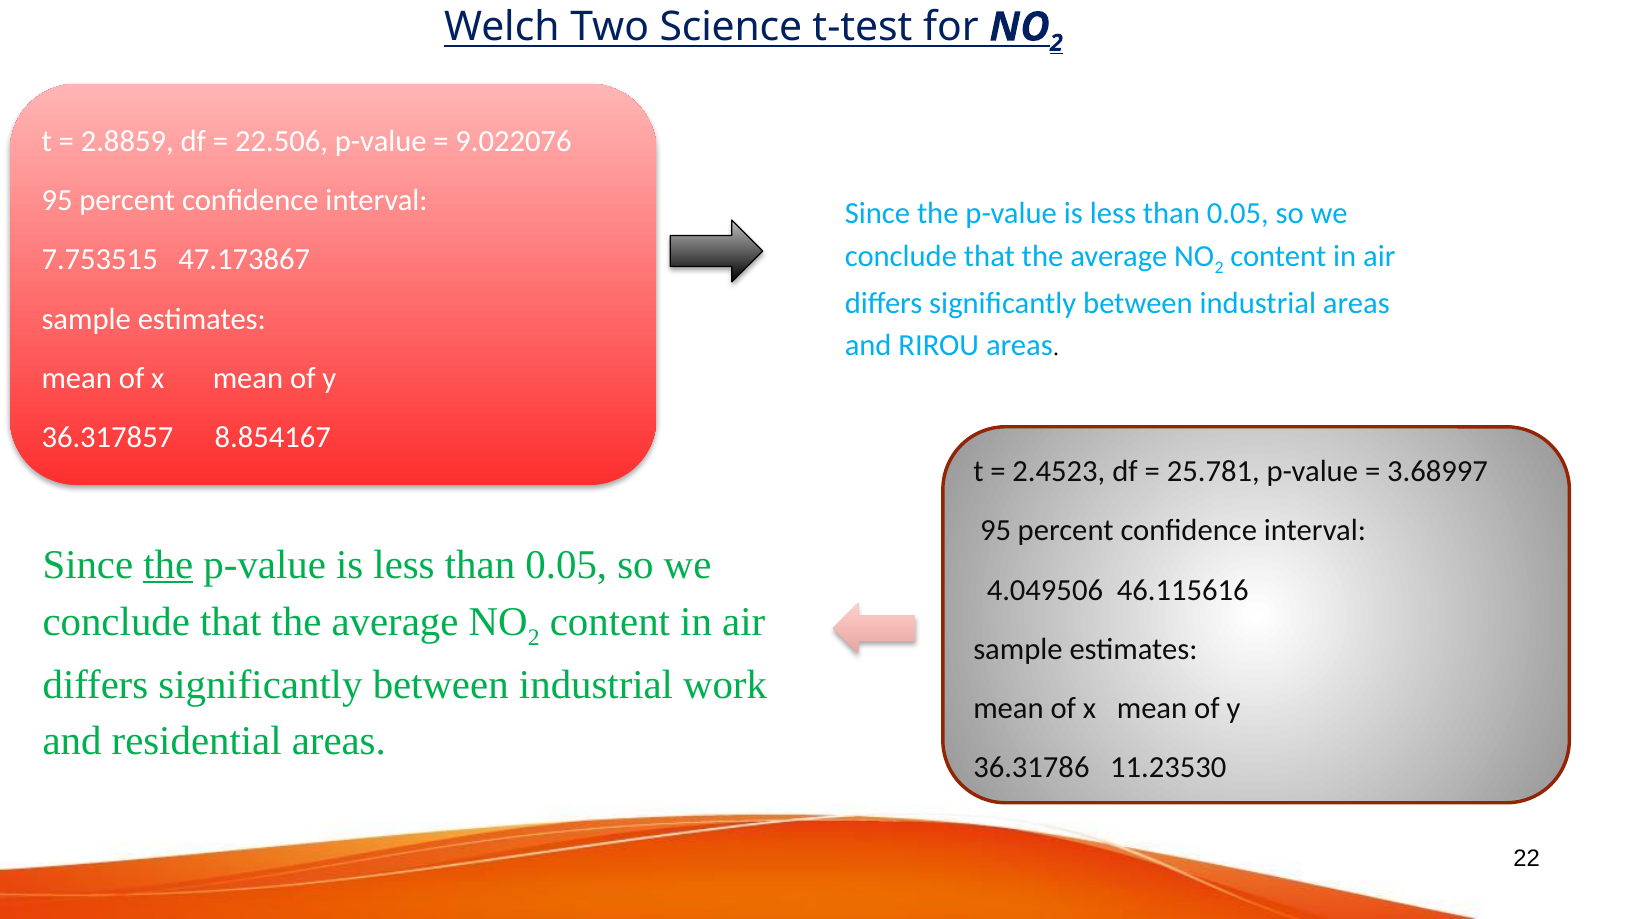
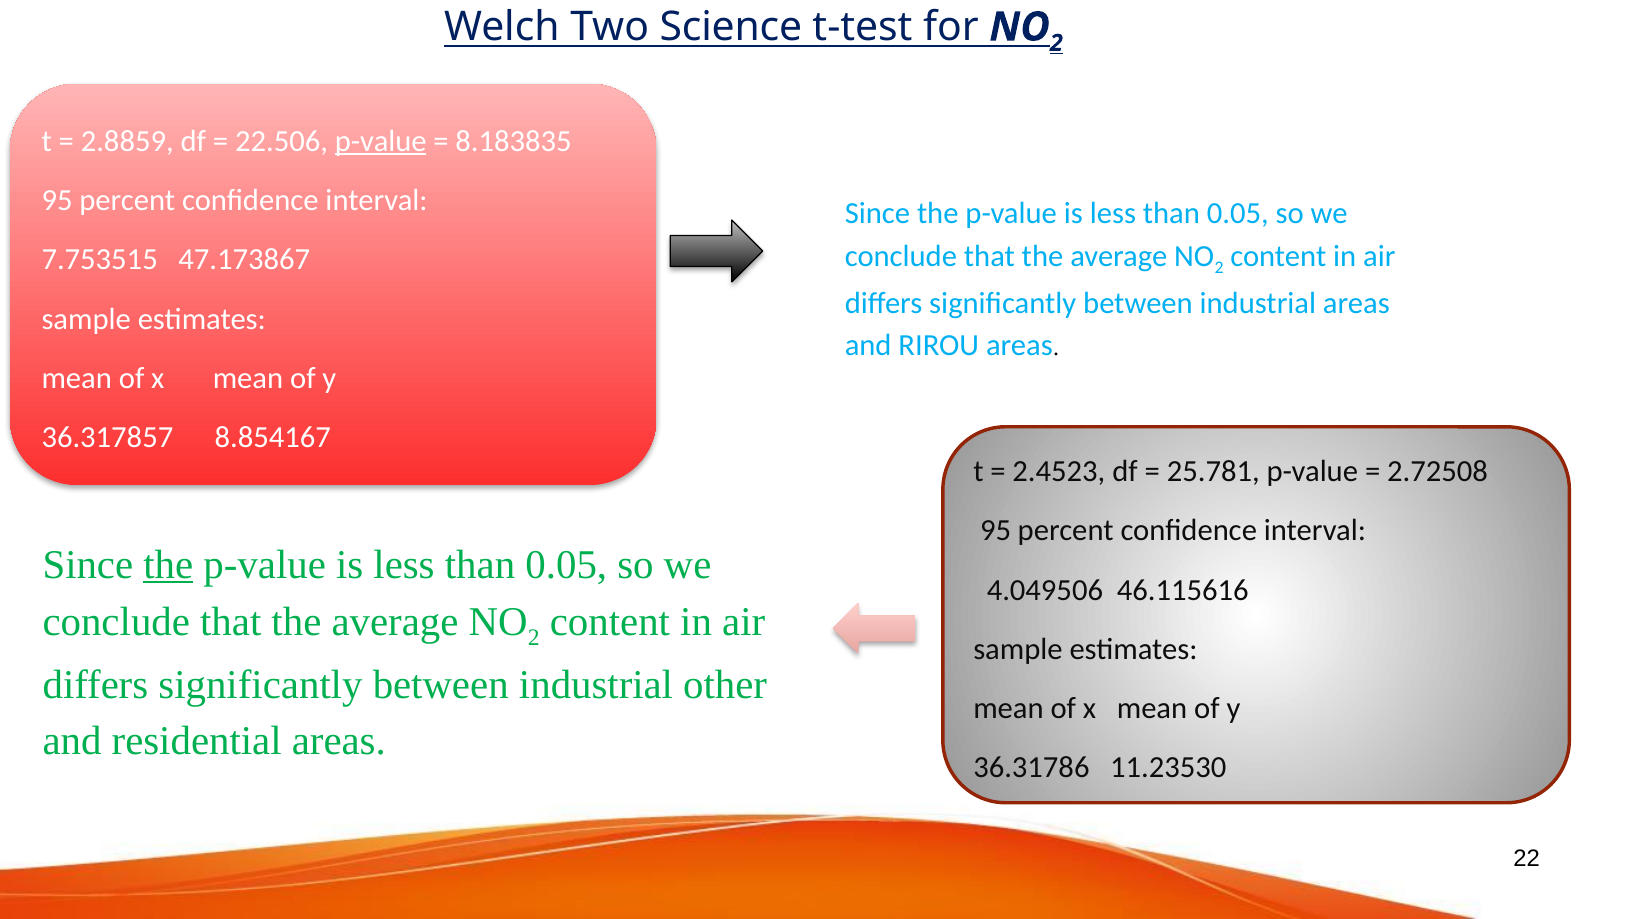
p-value at (381, 141) underline: none -> present
9.022076: 9.022076 -> 8.183835
3.68997: 3.68997 -> 2.72508
work: work -> other
